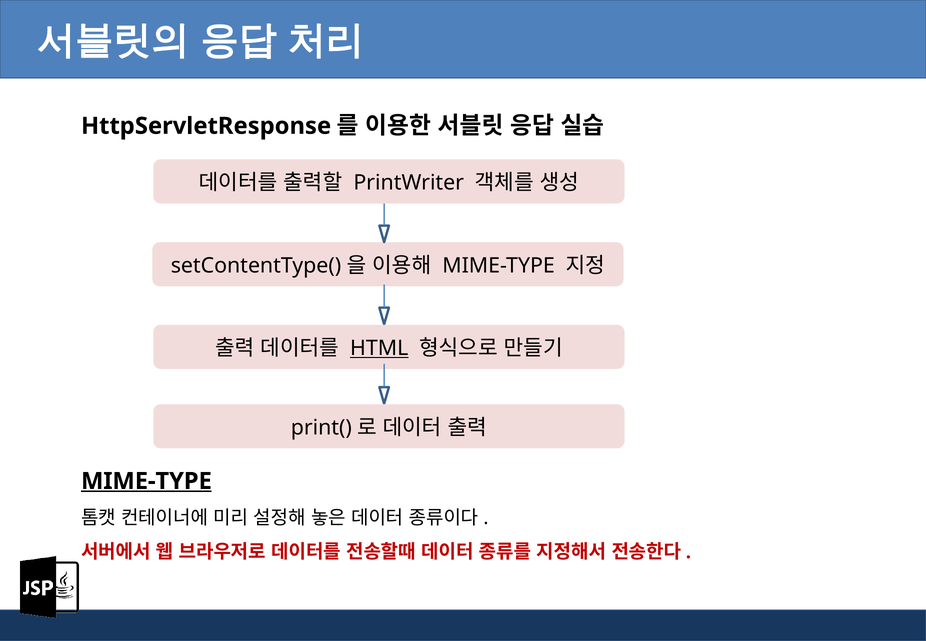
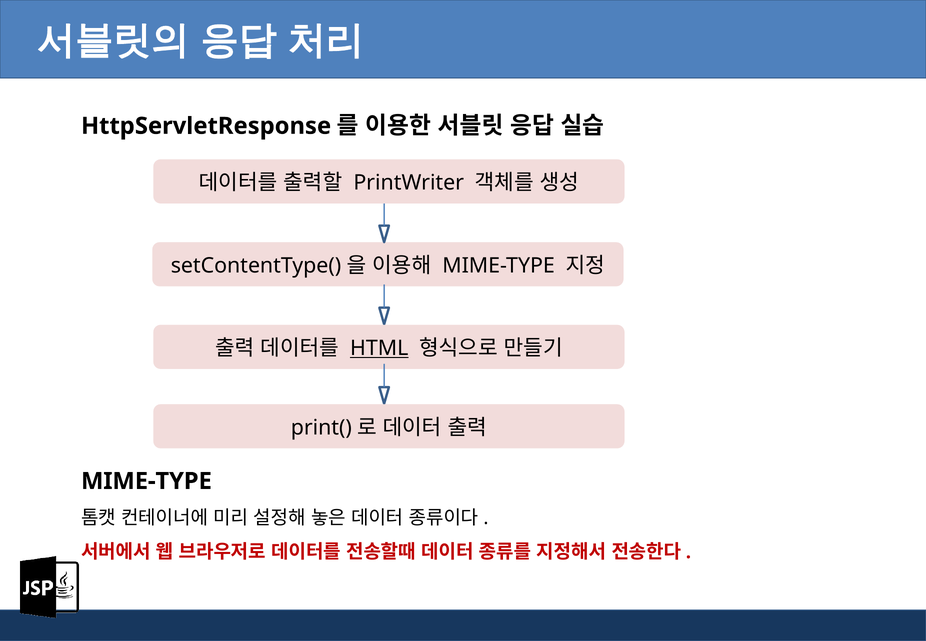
MIME-TYPE at (146, 481) underline: present -> none
